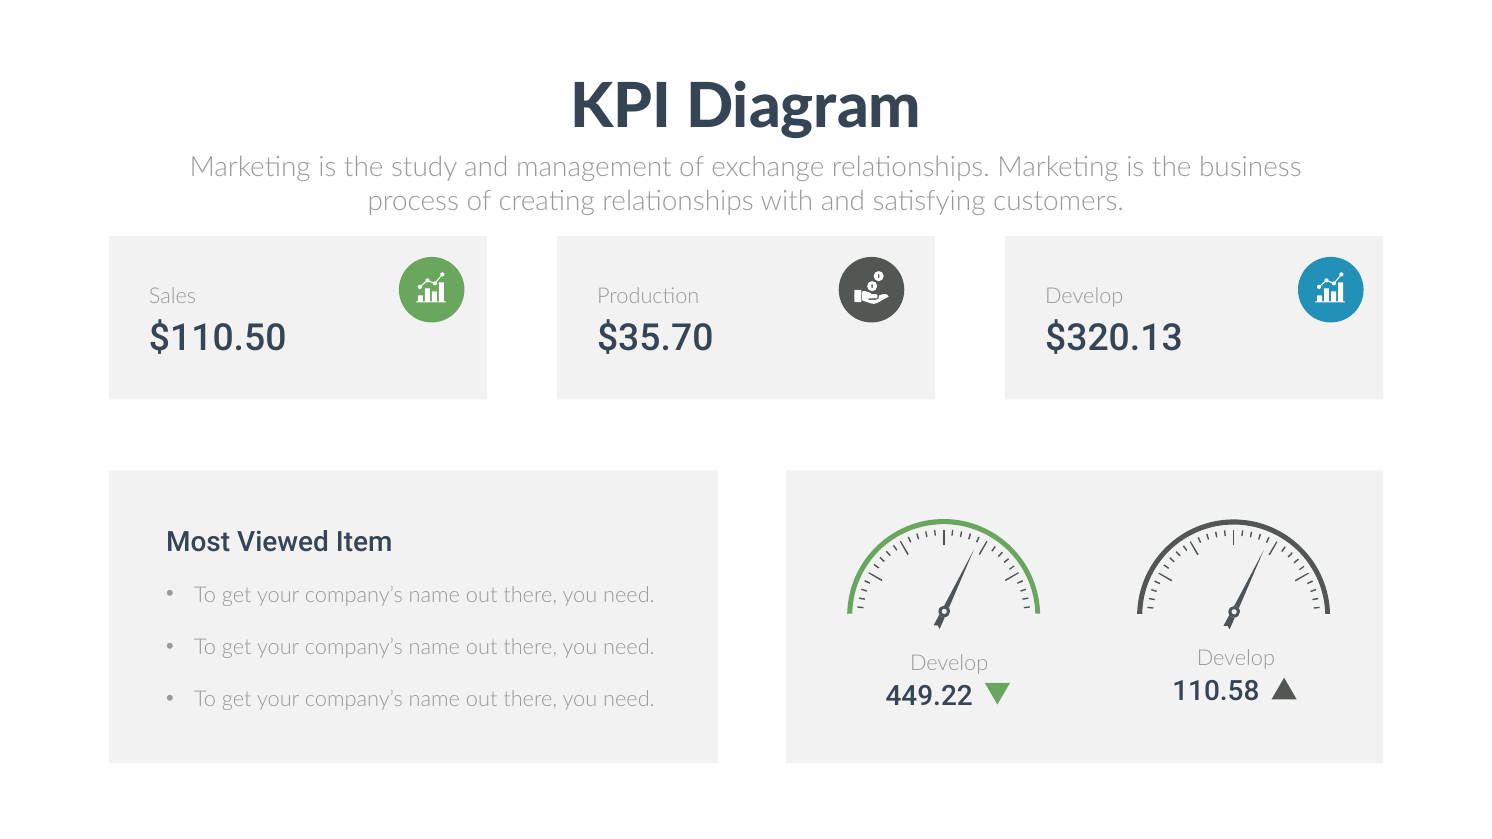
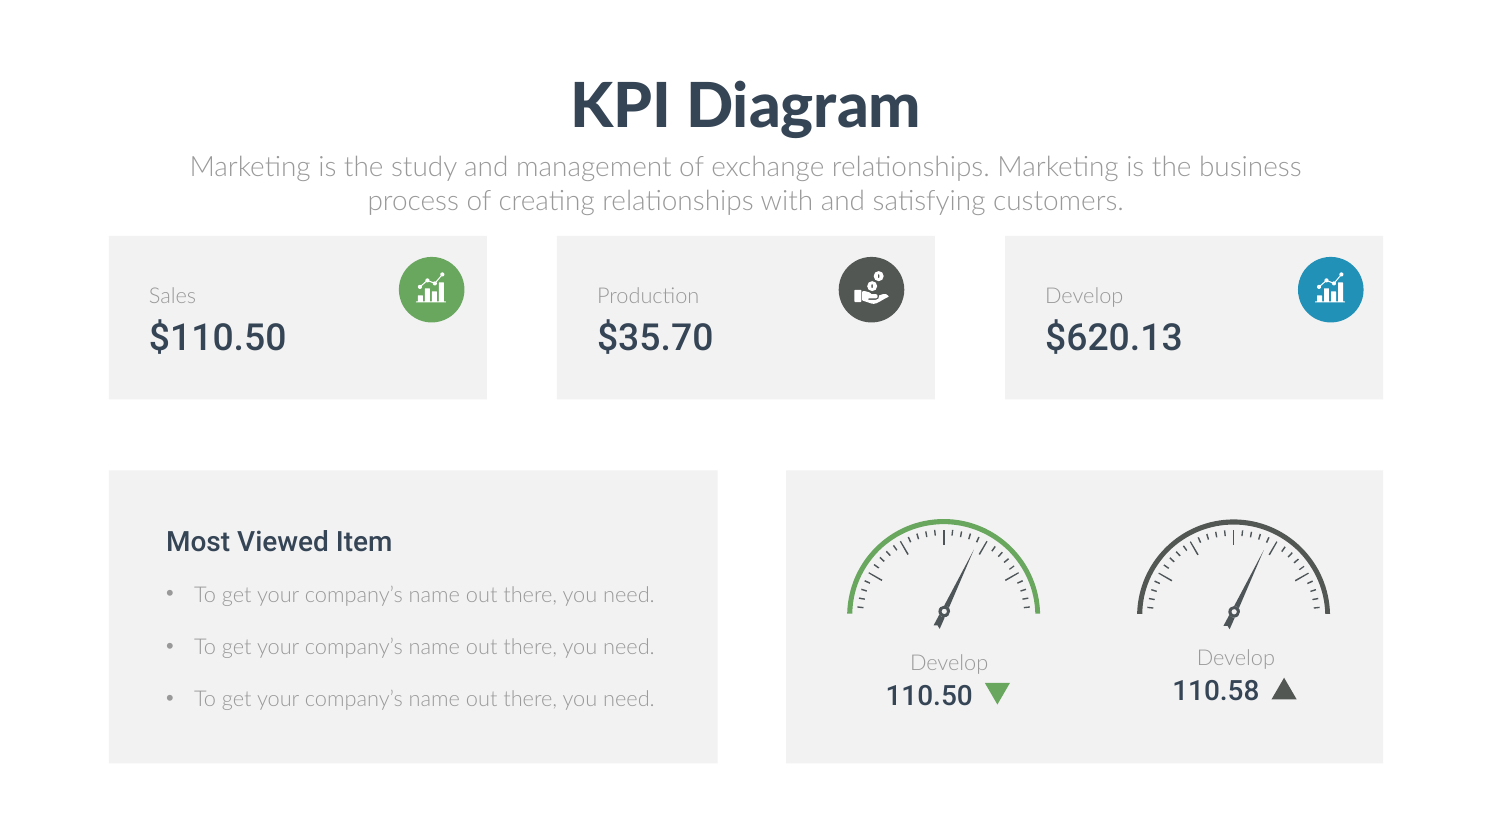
$320.13: $320.13 -> $620.13
449.22: 449.22 -> 110.50
